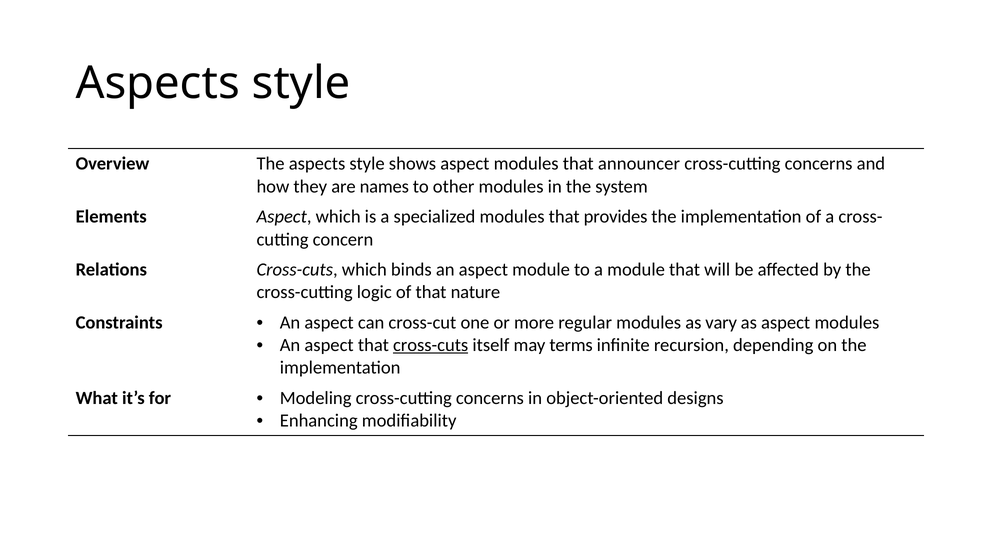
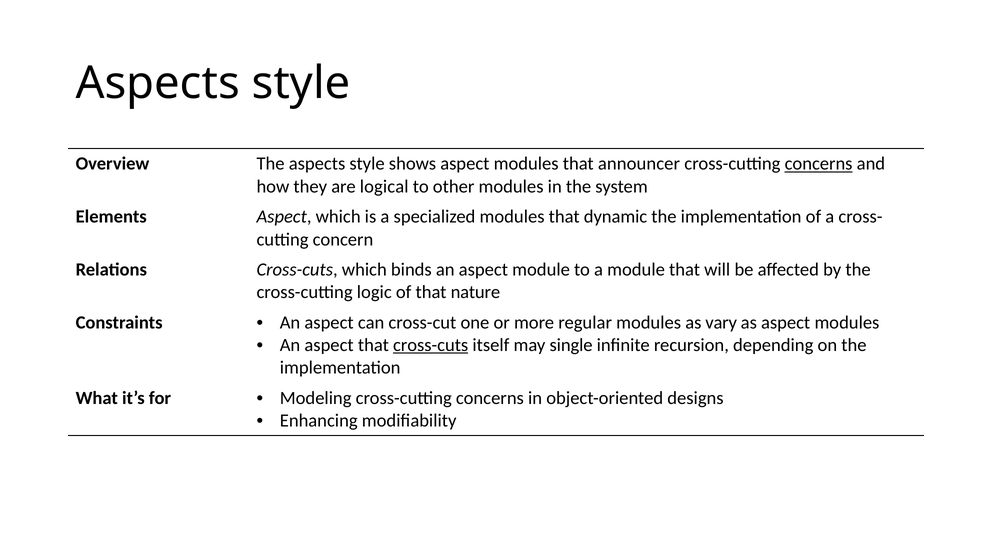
concerns at (819, 164) underline: none -> present
names: names -> logical
provides: provides -> dynamic
terms: terms -> single
